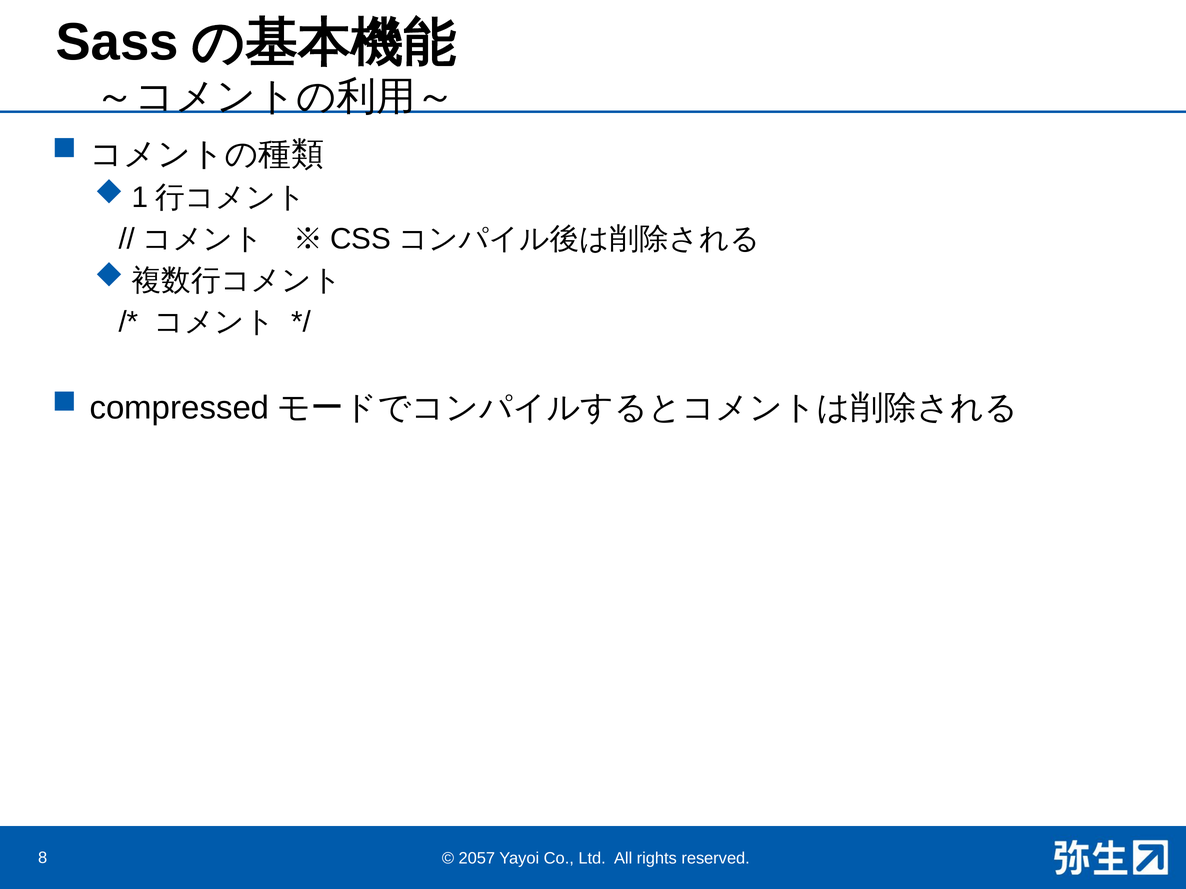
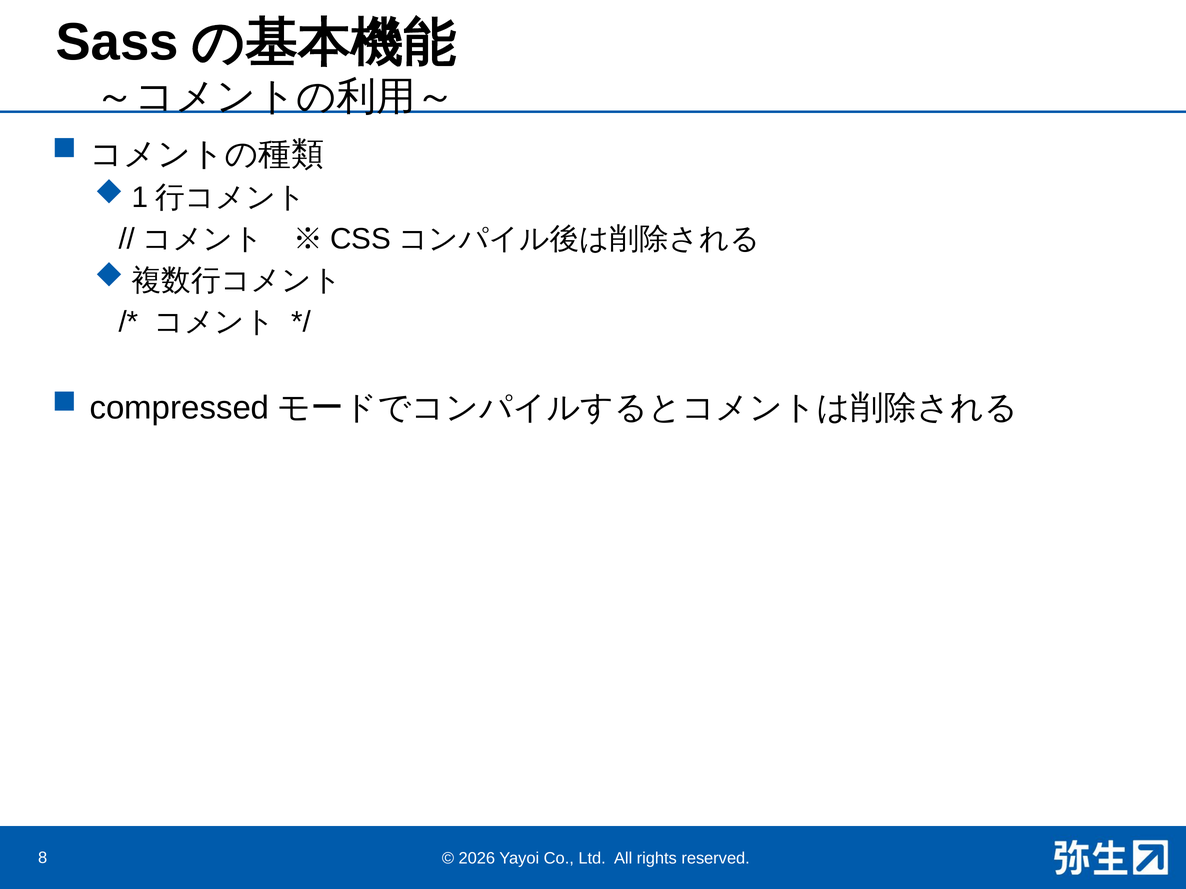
2057: 2057 -> 2026
